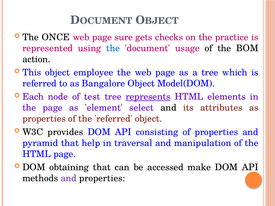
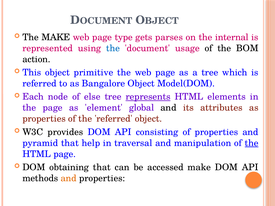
The ONCE: ONCE -> MAKE
sure: sure -> type
checks: checks -> parses
practice: practice -> internal
employee: employee -> primitive
test: test -> else
select: select -> global
the at (252, 143) underline: none -> present
and at (69, 178) colour: purple -> orange
